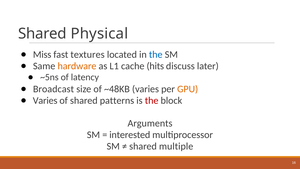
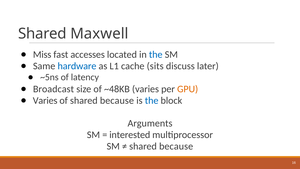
Physical: Physical -> Maxwell
textures: textures -> accesses
hardware colour: orange -> blue
hits: hits -> sits
of shared patterns: patterns -> because
the at (152, 100) colour: red -> blue
multiple at (176, 146): multiple -> because
